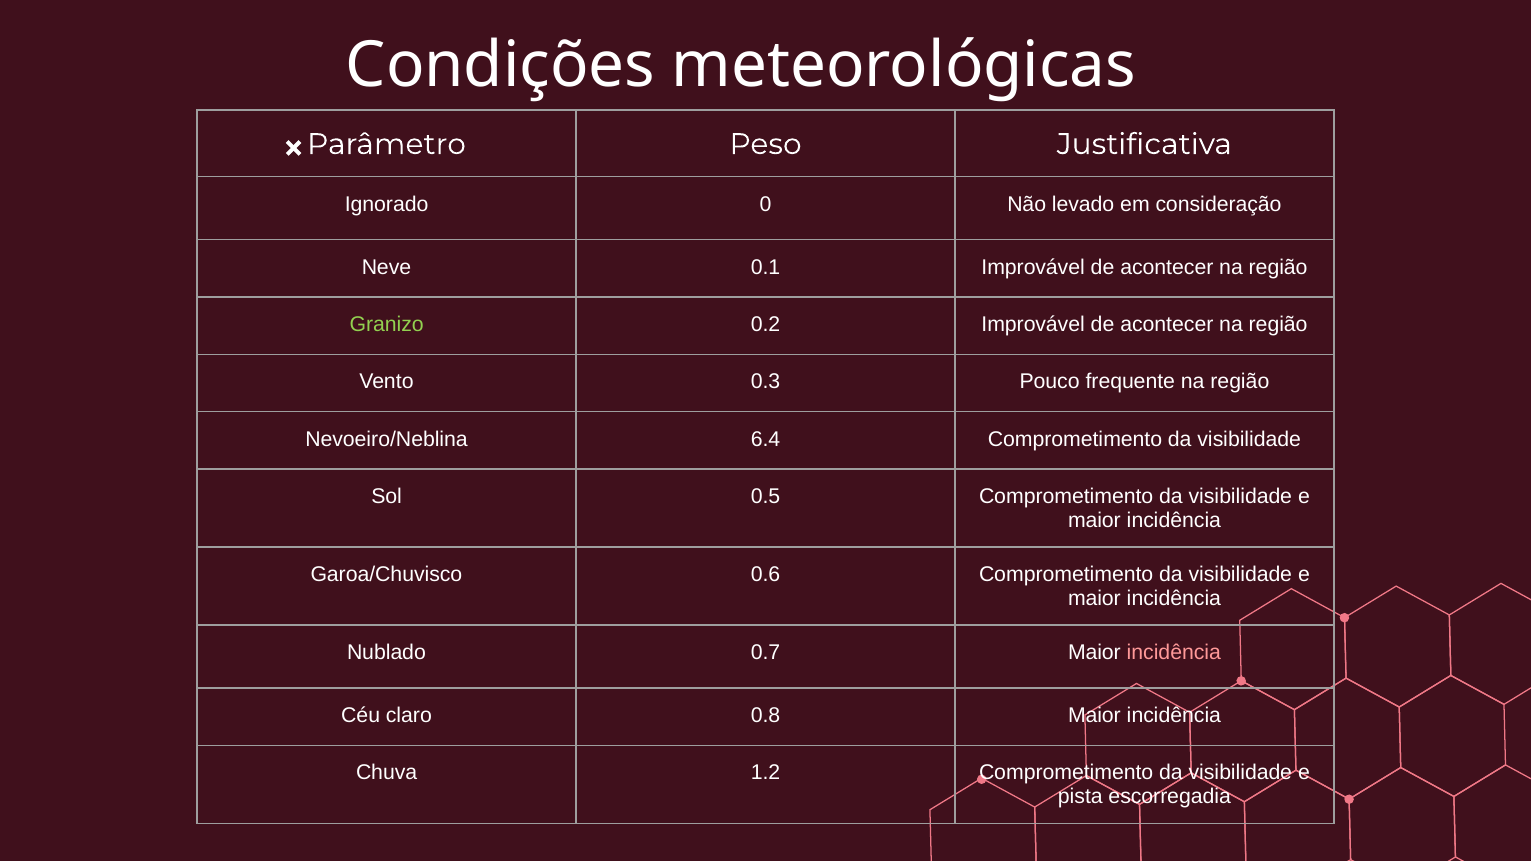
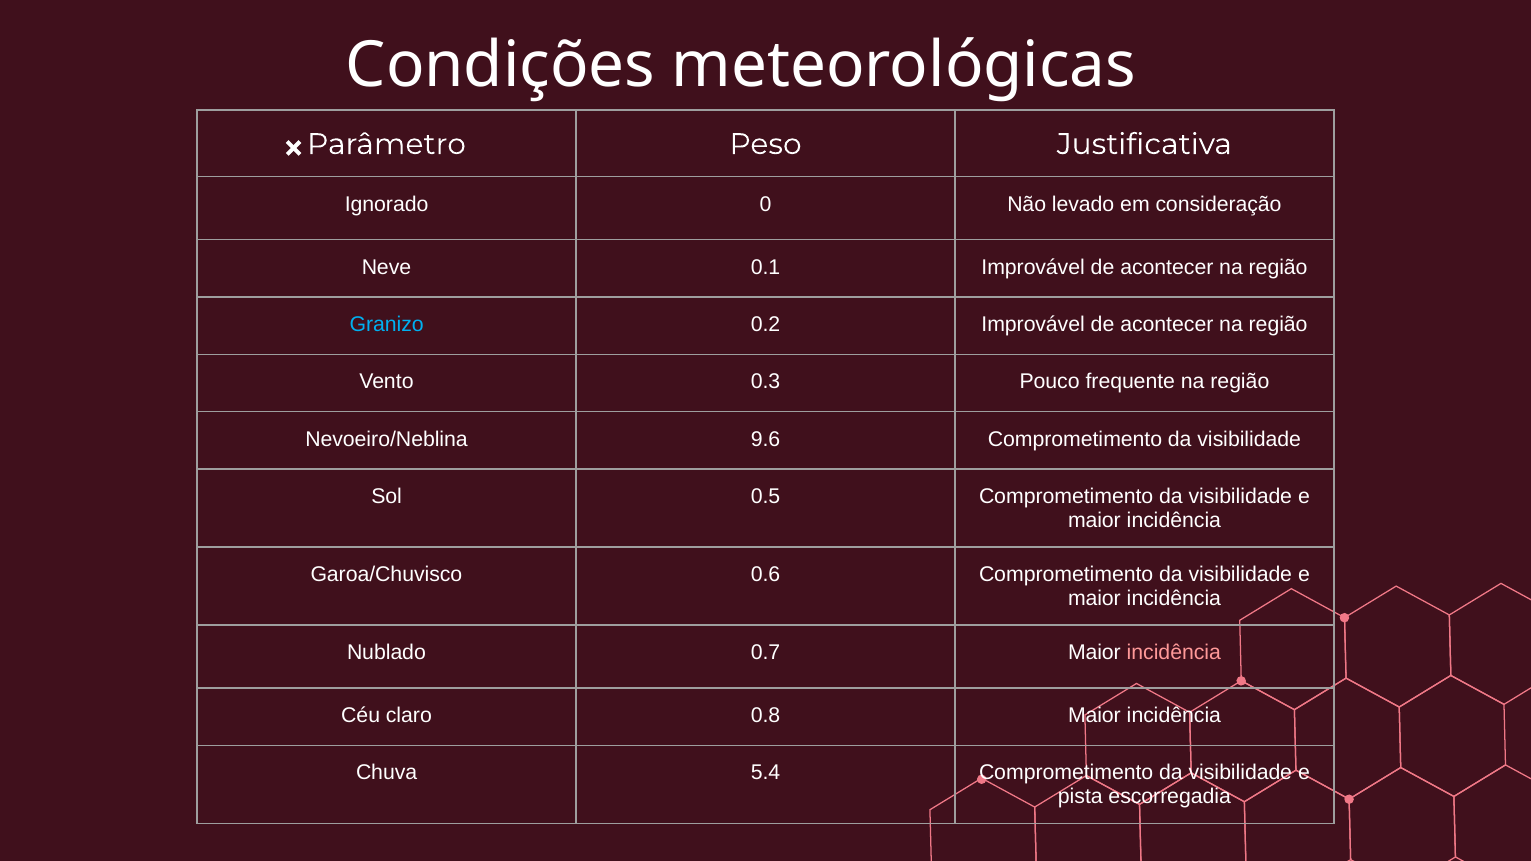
Granizo colour: light green -> light blue
6.4: 6.4 -> 9.6
1.2: 1.2 -> 5.4
